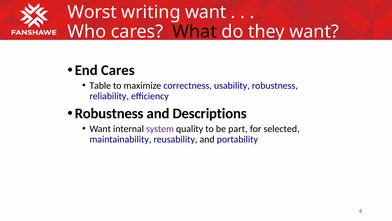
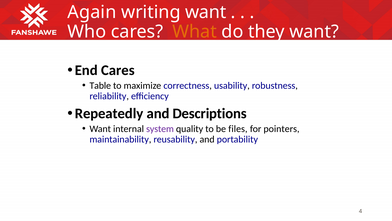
Worst: Worst -> Again
What colour: black -> orange
Robustness at (109, 113): Robustness -> Repeatedly
part: part -> files
selected: selected -> pointers
